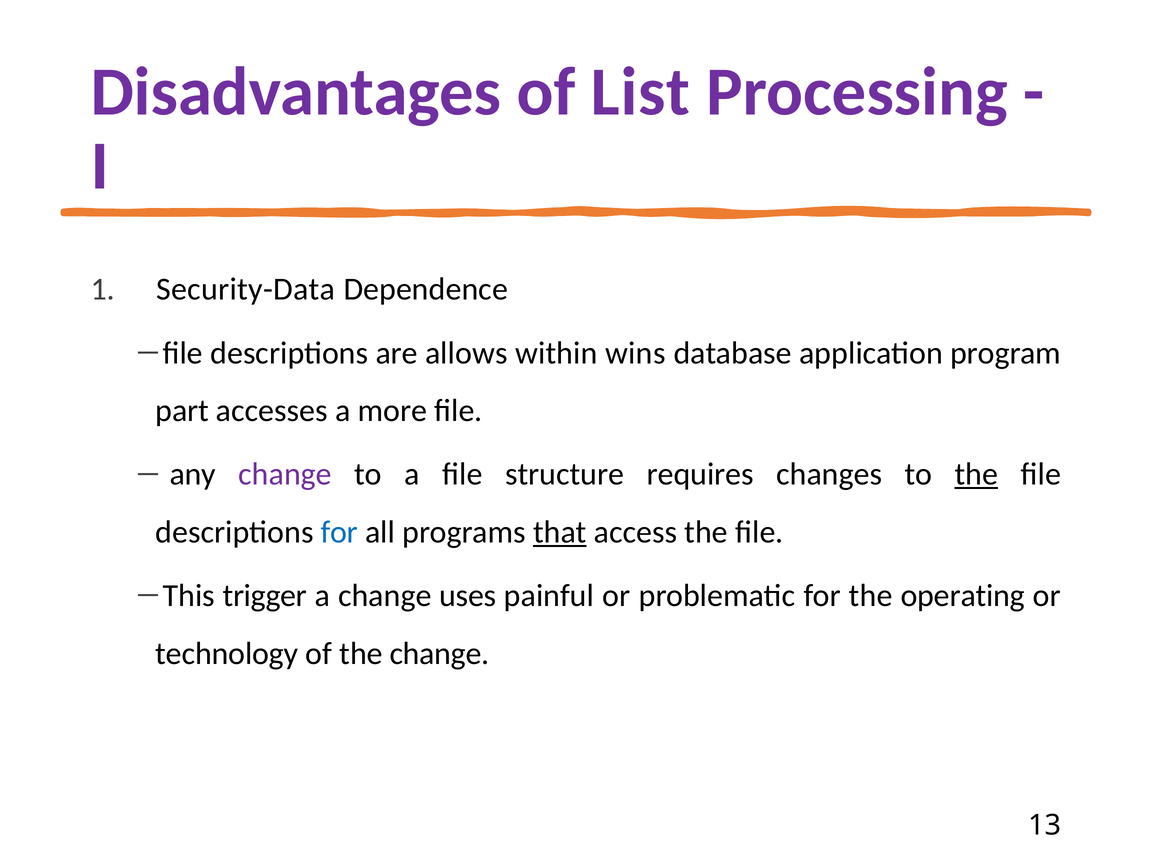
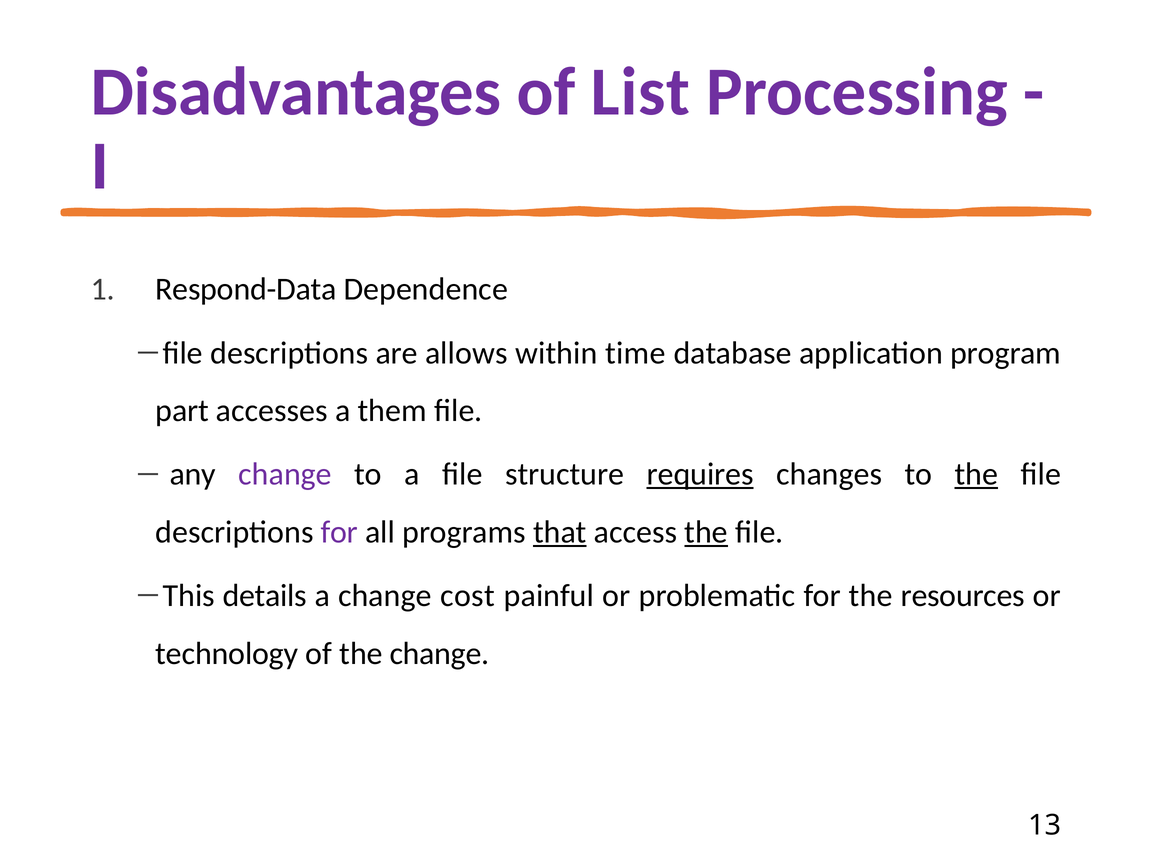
Security-Data: Security-Data -> Respond-Data
wins: wins -> time
more: more -> them
requires underline: none -> present
for at (339, 532) colour: blue -> purple
the at (706, 532) underline: none -> present
trigger: trigger -> details
uses: uses -> cost
operating: operating -> resources
